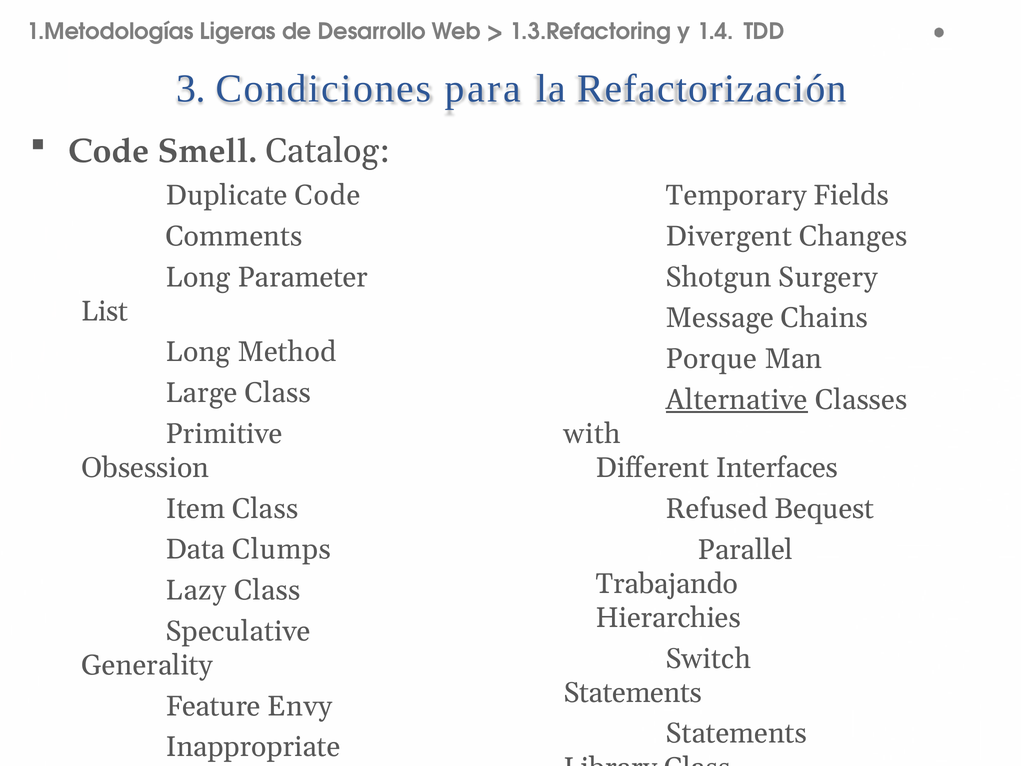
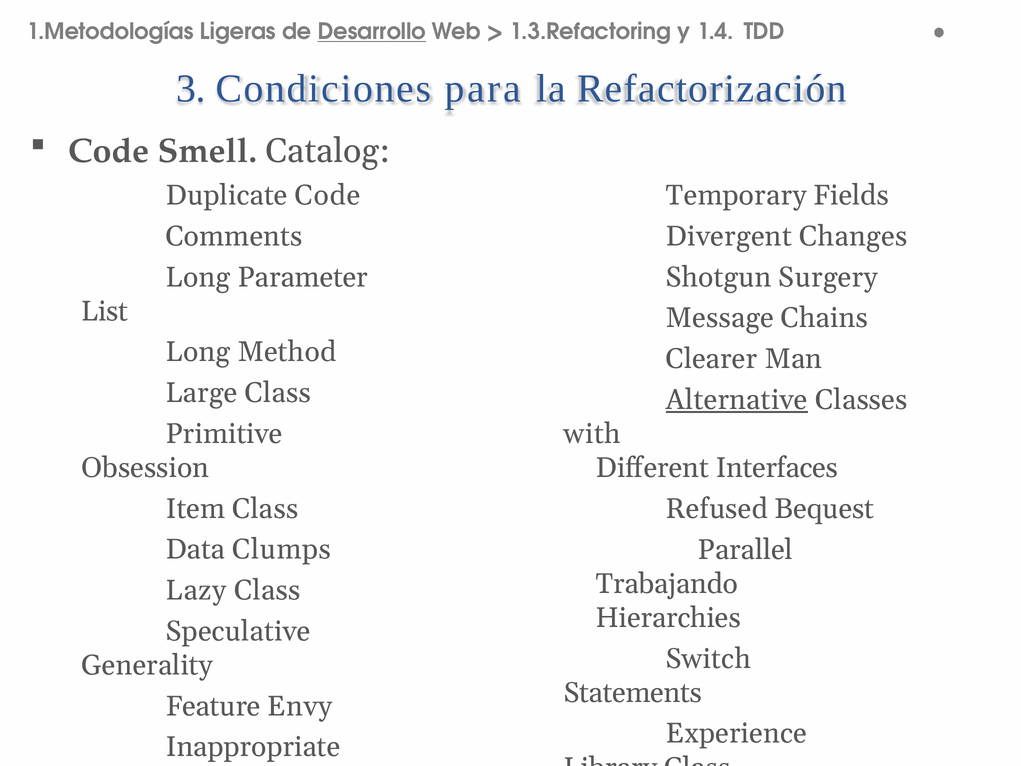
Desarrollo underline: none -> present
Porque: Porque -> Clearer
Statements at (736, 733): Statements -> Experience
